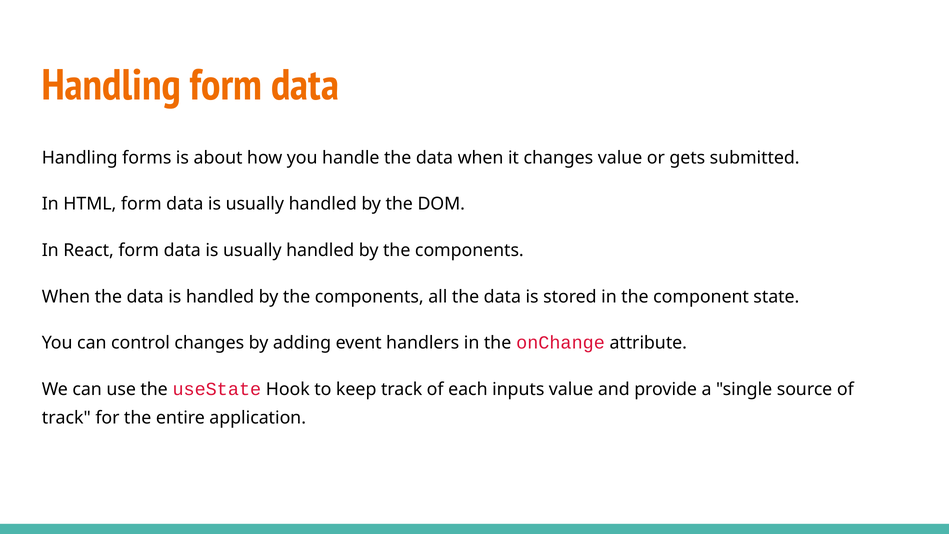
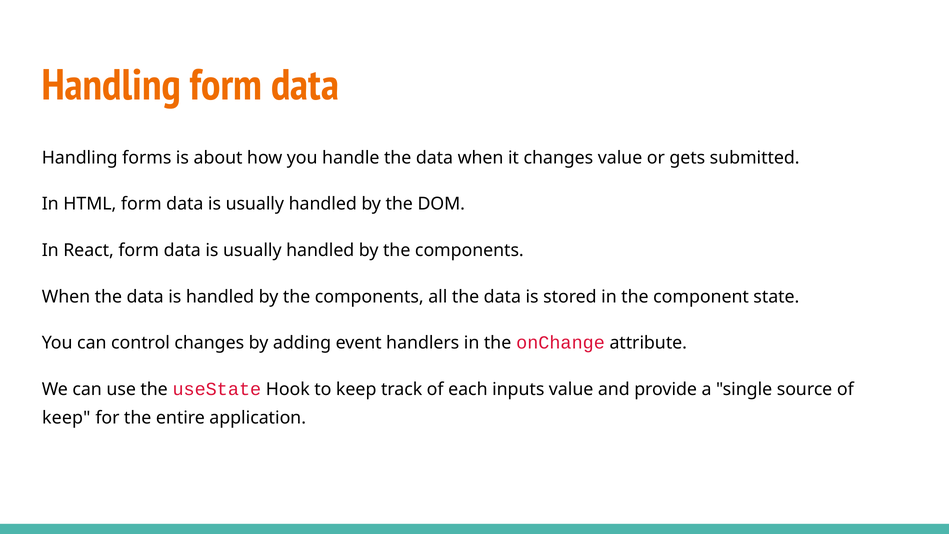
track at (66, 418): track -> keep
